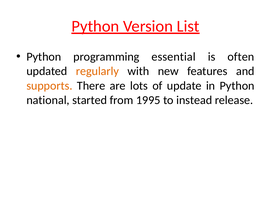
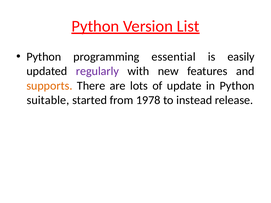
often: often -> easily
regularly colour: orange -> purple
national: national -> suitable
1995: 1995 -> 1978
